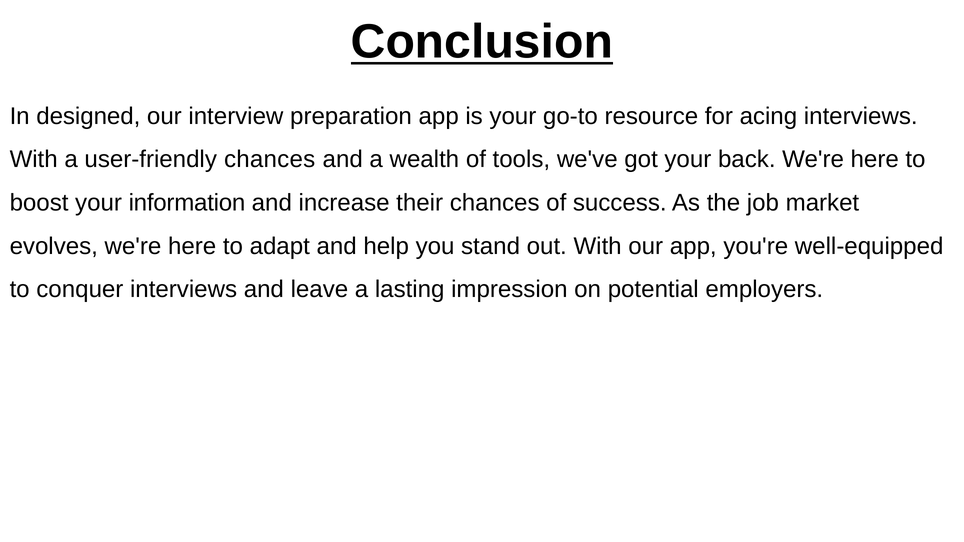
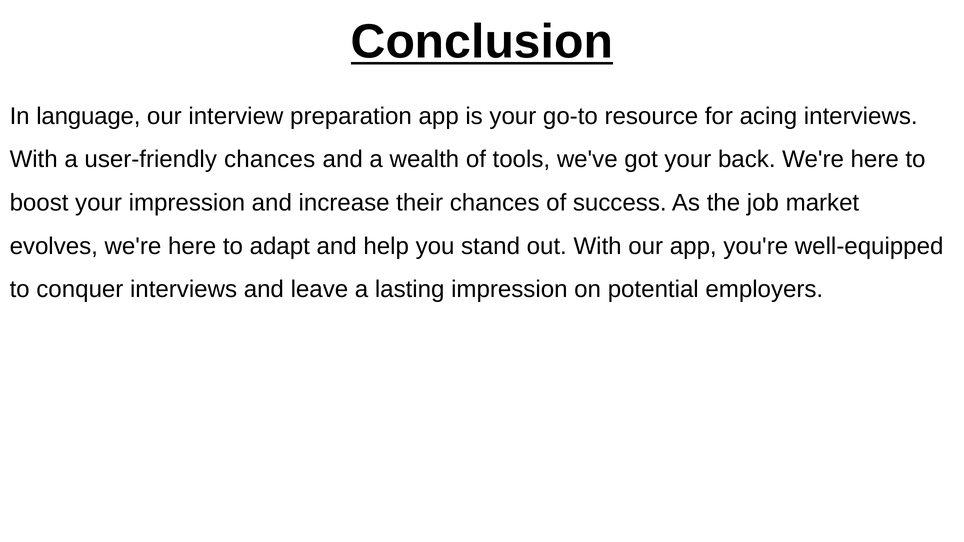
designed: designed -> language
your information: information -> impression
